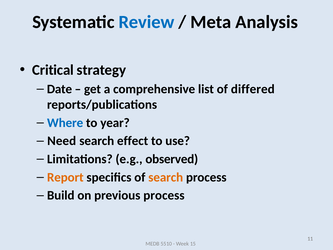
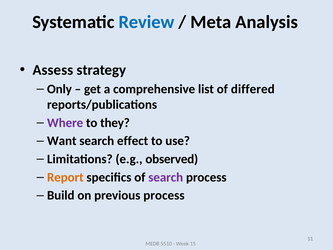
Critical: Critical -> Assess
Date: Date -> Only
Where colour: blue -> purple
year: year -> they
Need: Need -> Want
search at (166, 177) colour: orange -> purple
